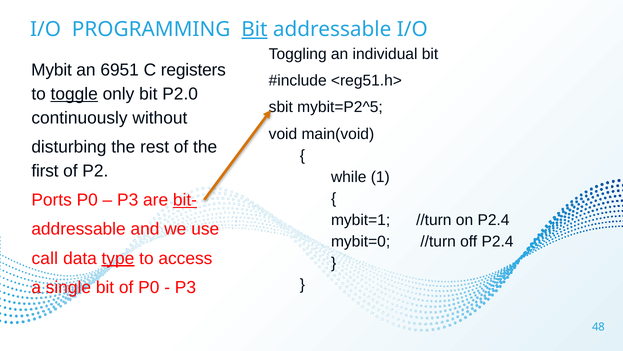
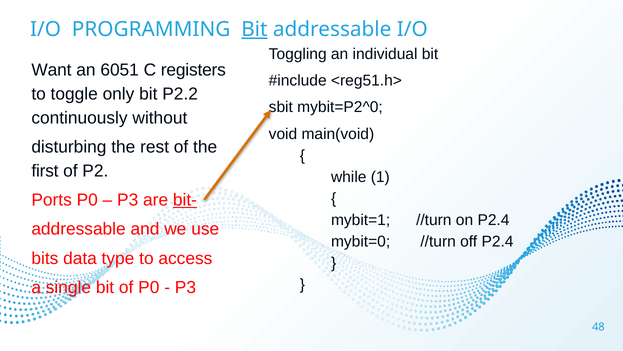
Mybit: Mybit -> Want
6951: 6951 -> 6051
toggle underline: present -> none
P2.0: P2.0 -> P2.2
mybit=P2^5: mybit=P2^5 -> mybit=P2^0
call: call -> bits
type underline: present -> none
